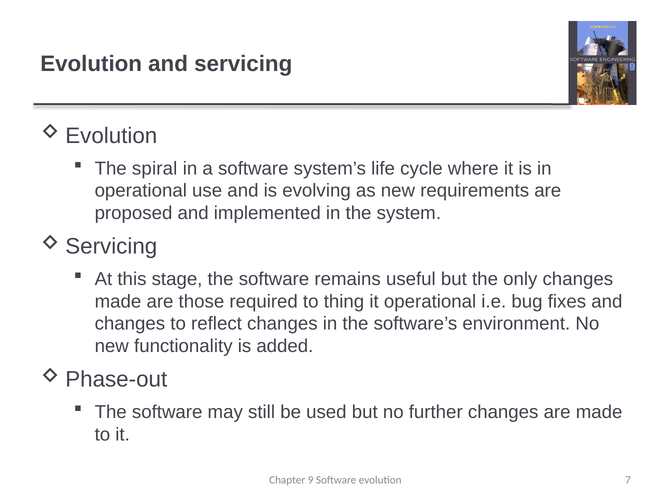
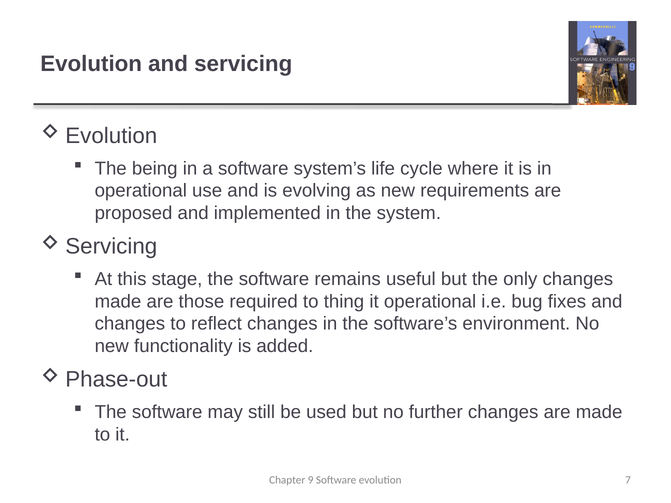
spiral: spiral -> being
